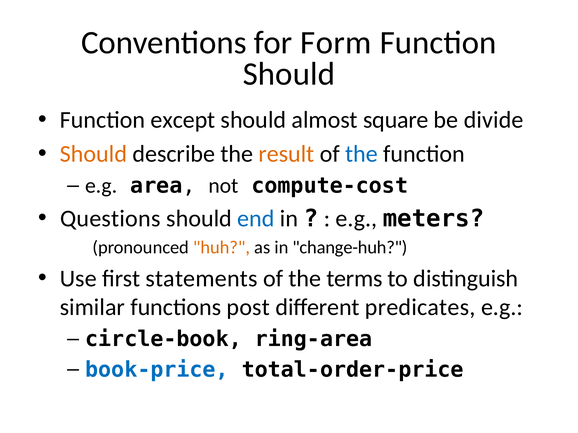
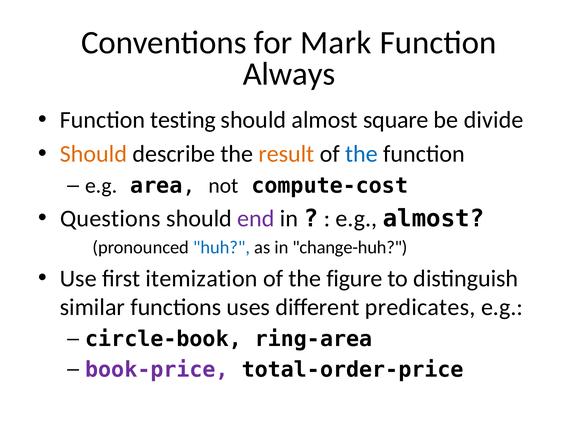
Form: Form -> Mark
Should at (289, 74): Should -> Always
except: except -> testing
end colour: blue -> purple
e.g meters: meters -> almost
huh colour: orange -> blue
statements: statements -> itemization
terms: terms -> figure
post: post -> uses
book-price colour: blue -> purple
